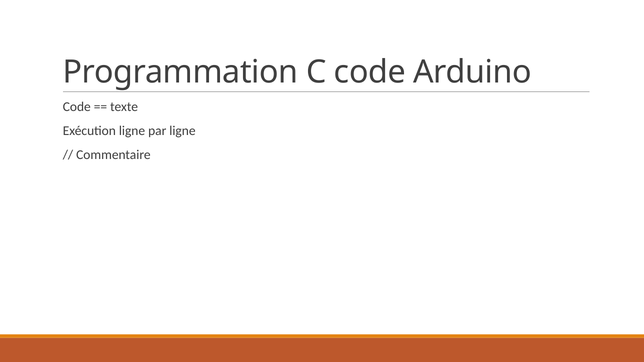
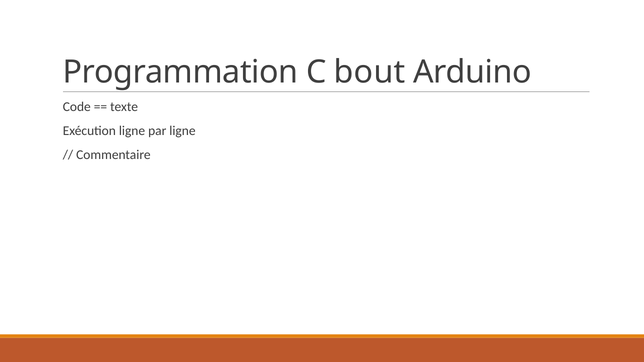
C code: code -> bout
